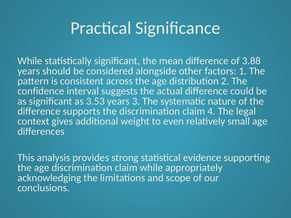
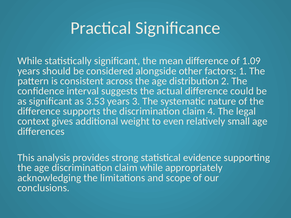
3.88: 3.88 -> 1.09
